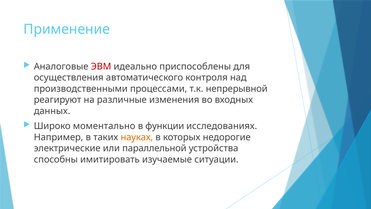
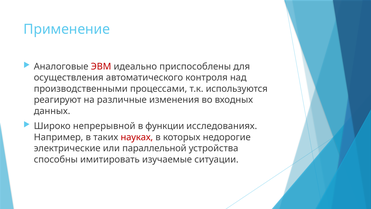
непрерывной: непрерывной -> используются
моментально: моментально -> непрерывной
науках colour: orange -> red
